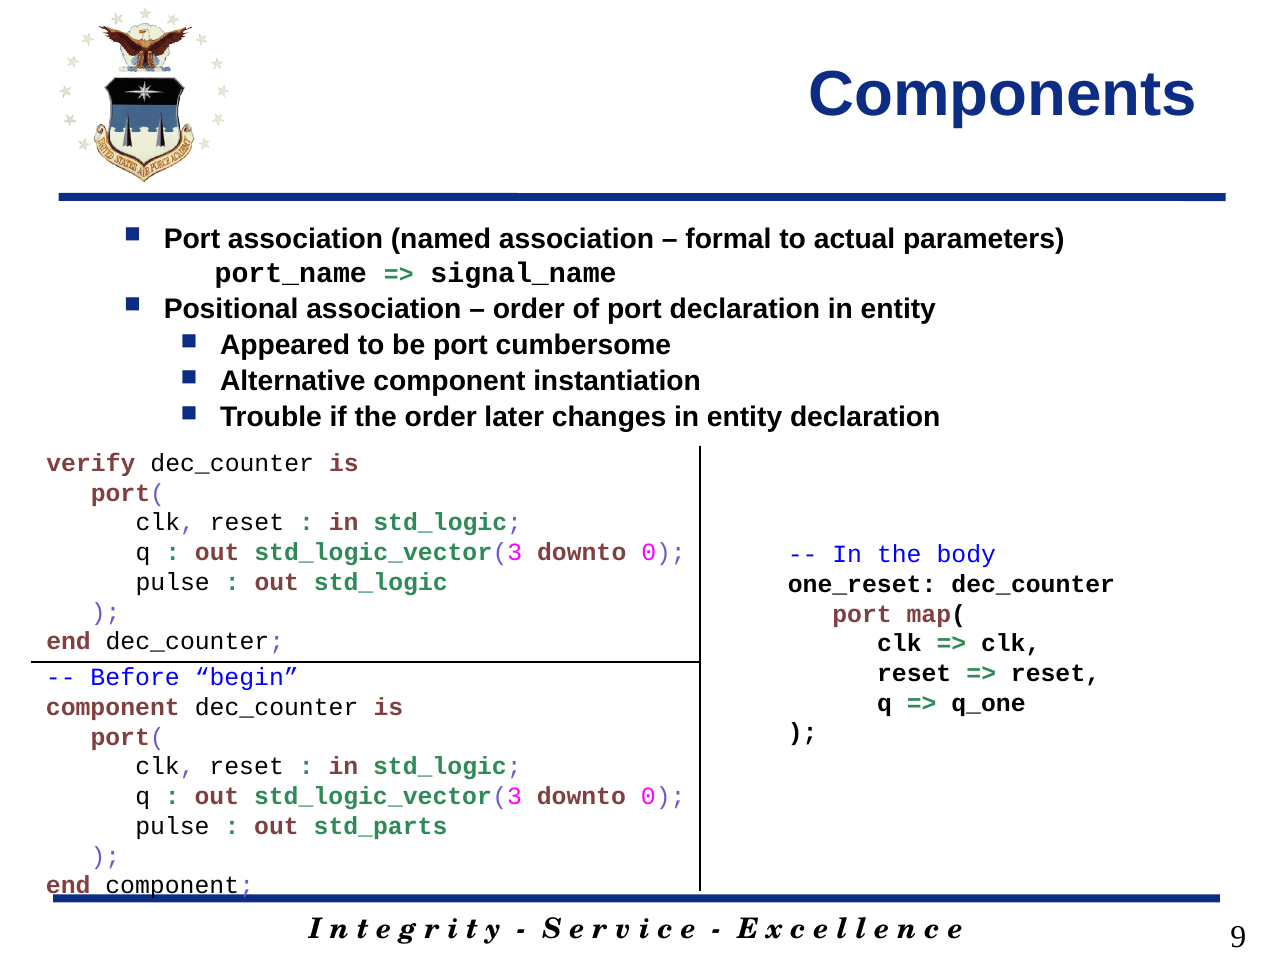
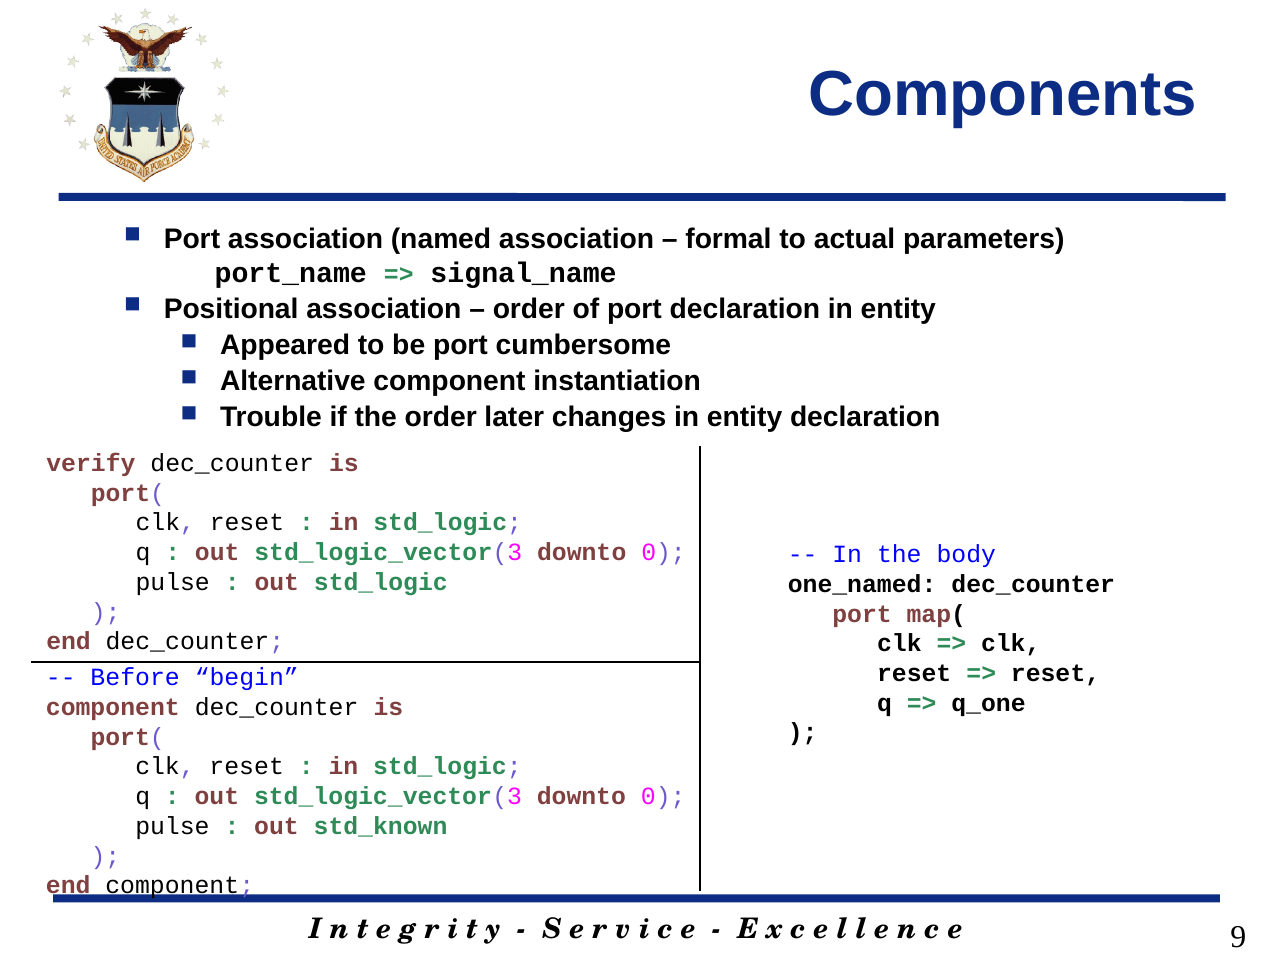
one_reset: one_reset -> one_named
std_parts: std_parts -> std_known
